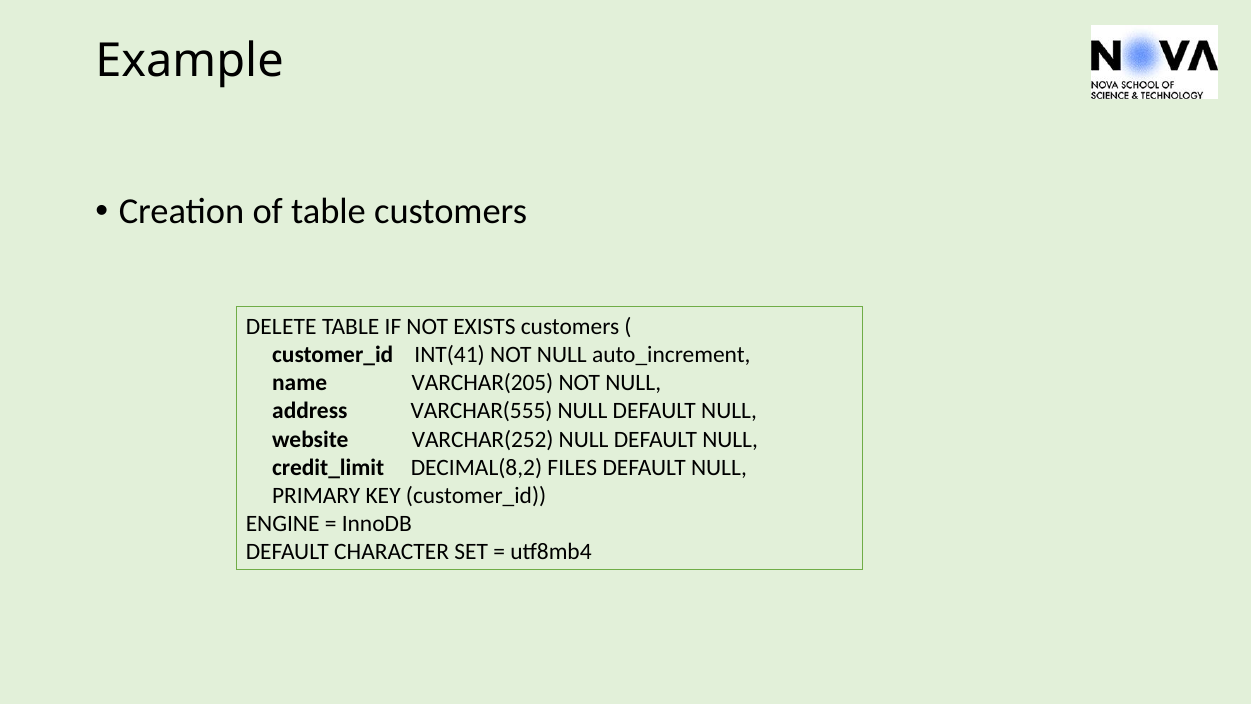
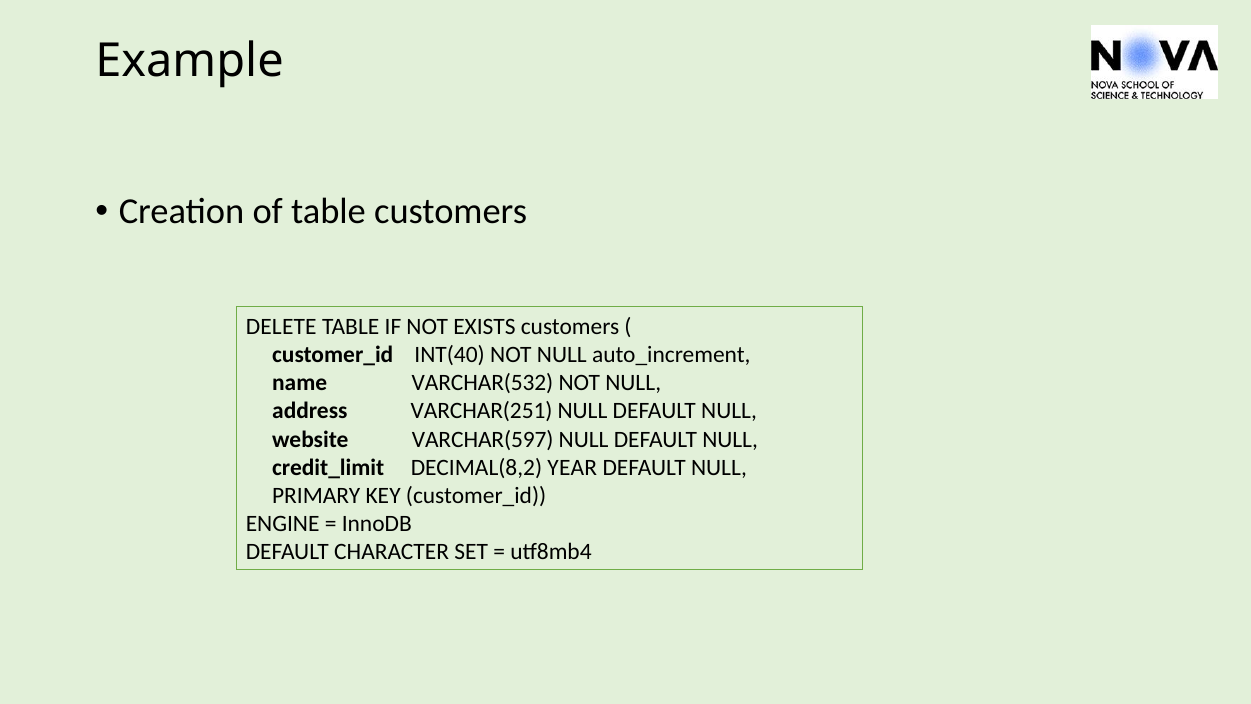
INT(41: INT(41 -> INT(40
VARCHAR(205: VARCHAR(205 -> VARCHAR(532
VARCHAR(555: VARCHAR(555 -> VARCHAR(251
VARCHAR(252: VARCHAR(252 -> VARCHAR(597
FILES: FILES -> YEAR
